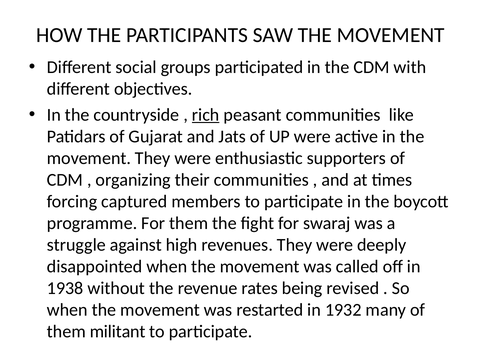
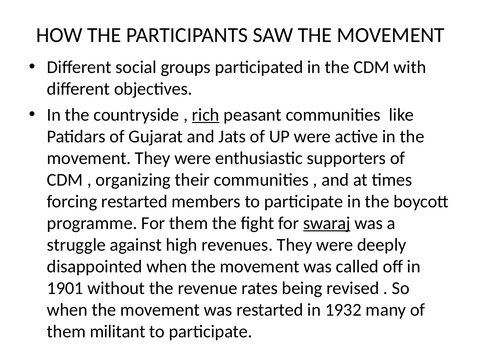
forcing captured: captured -> restarted
swaraj underline: none -> present
1938: 1938 -> 1901
